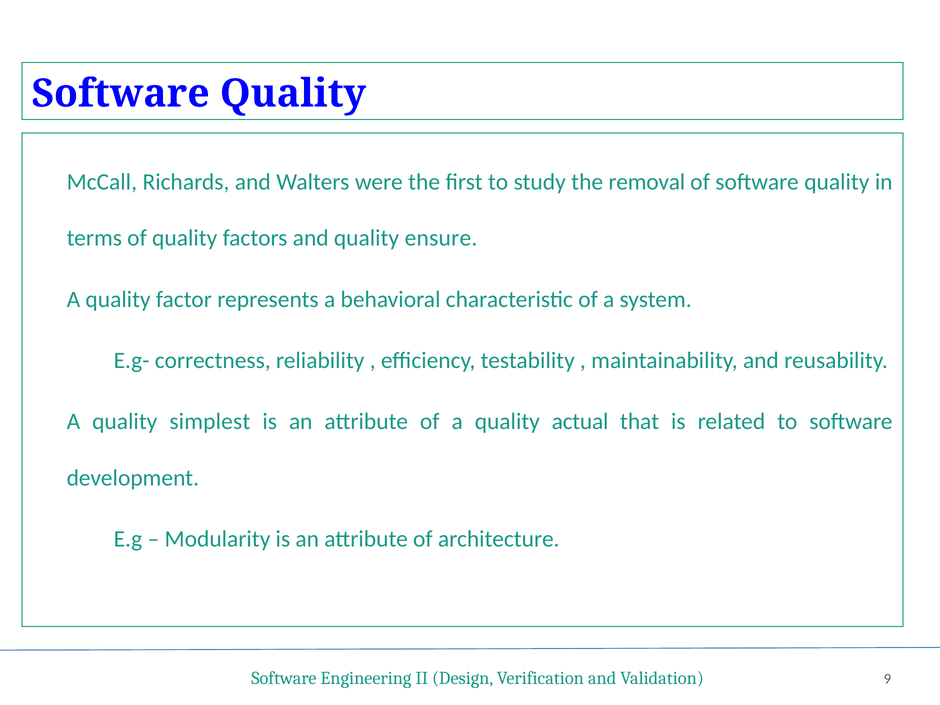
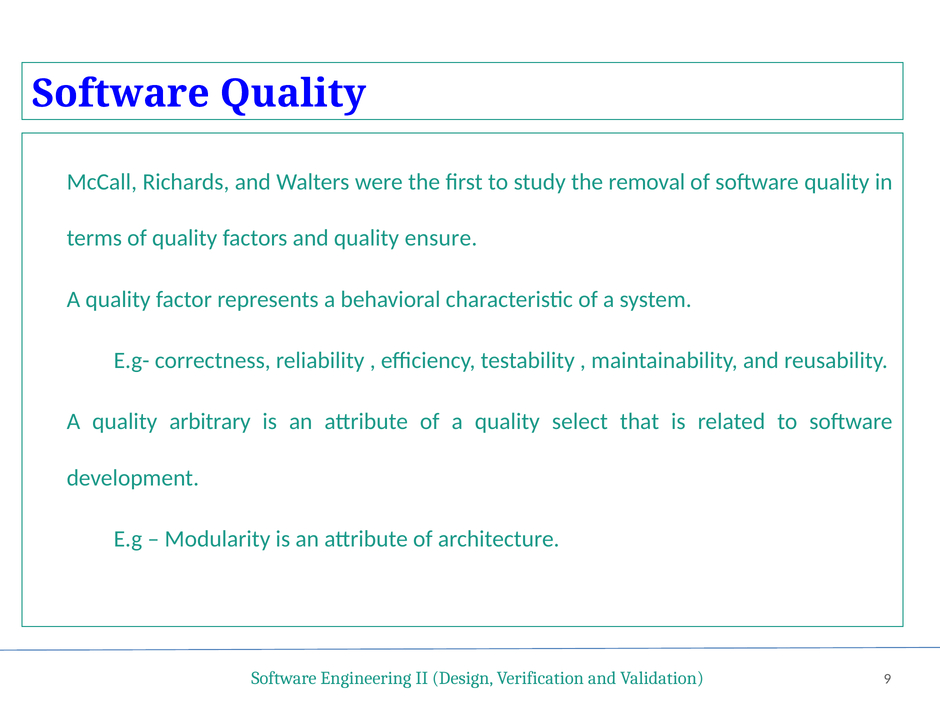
simplest: simplest -> arbitrary
actual: actual -> select
